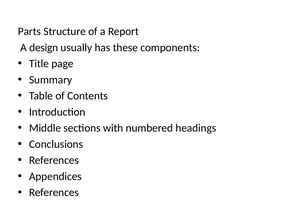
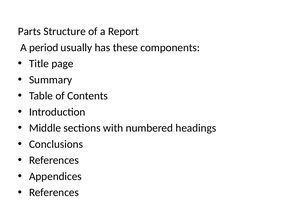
design: design -> period
